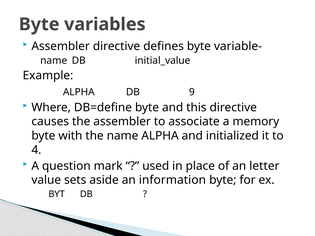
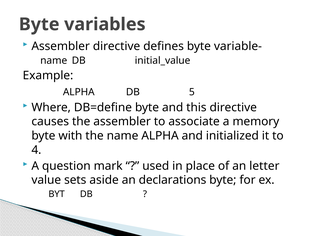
9: 9 -> 5
information: information -> declarations
